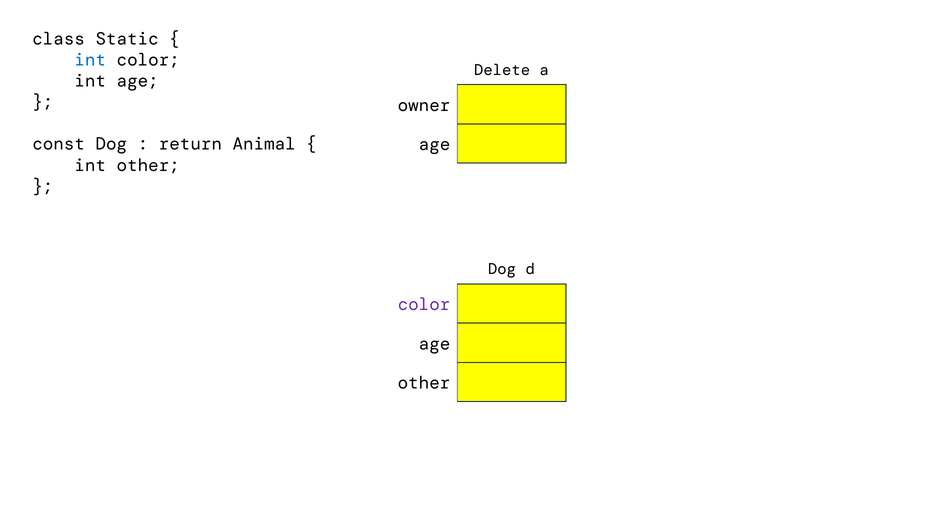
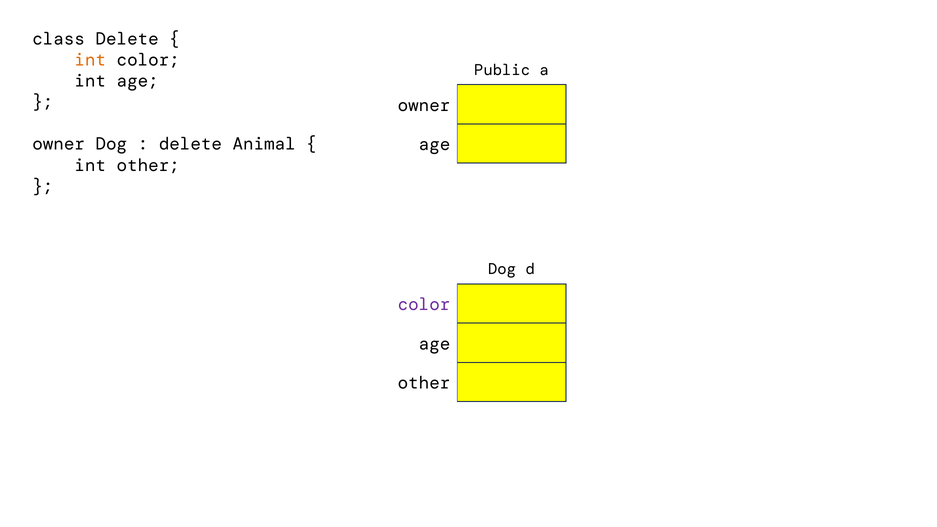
class Static: Static -> Delete
int at (90, 60) colour: blue -> orange
Delete: Delete -> Public
const at (59, 144): const -> owner
return at (190, 144): return -> delete
